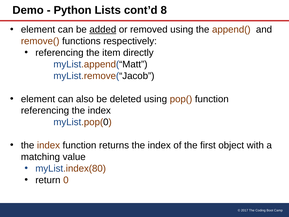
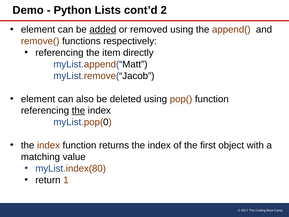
8: 8 -> 2
the at (78, 110) underline: none -> present
0: 0 -> 1
